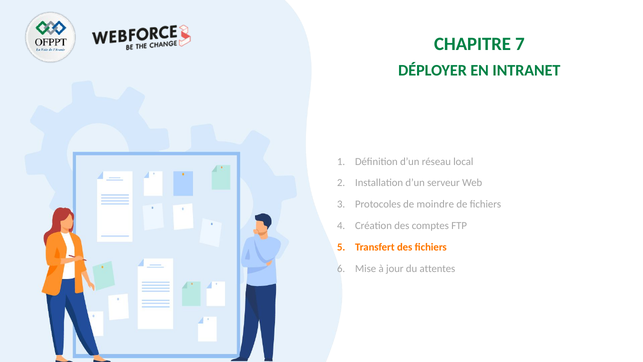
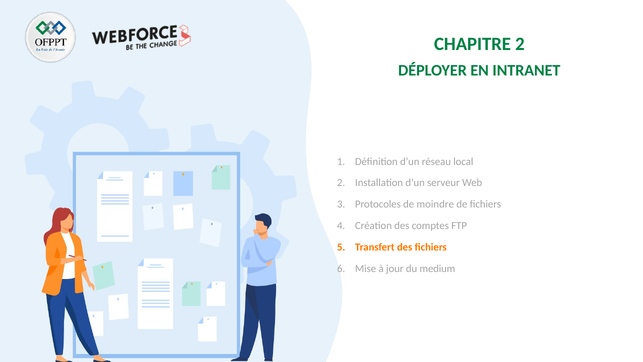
CHAPITRE 7: 7 -> 2
attentes: attentes -> medium
